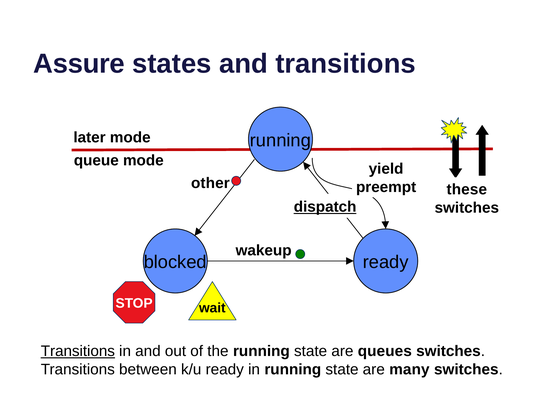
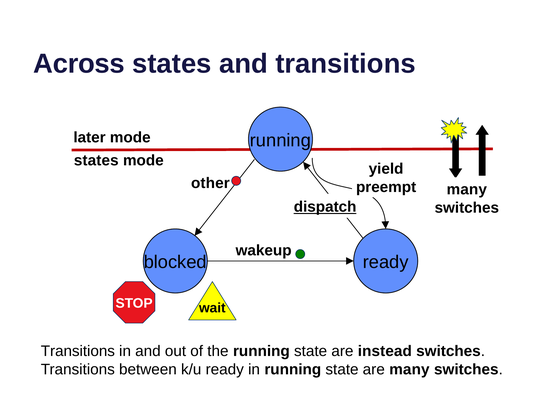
Assure: Assure -> Across
queue at (96, 160): queue -> states
these at (467, 189): these -> many
Transitions at (78, 351) underline: present -> none
queues: queues -> instead
